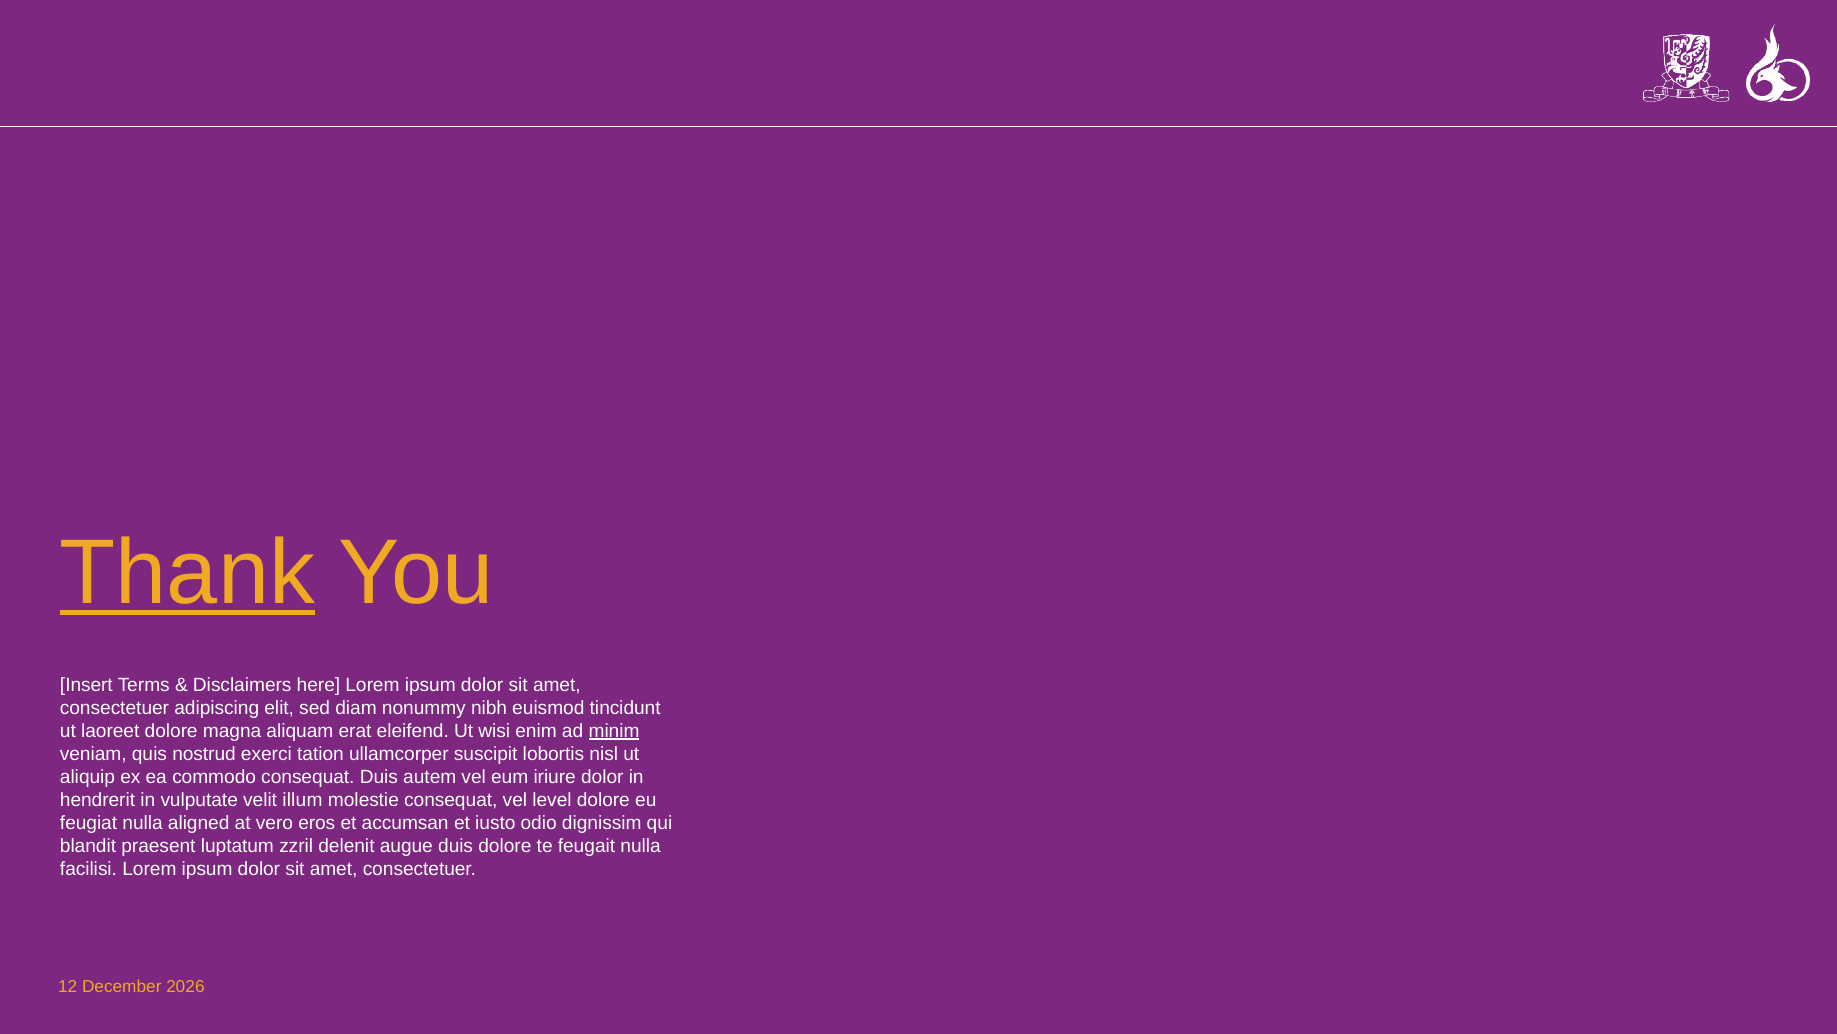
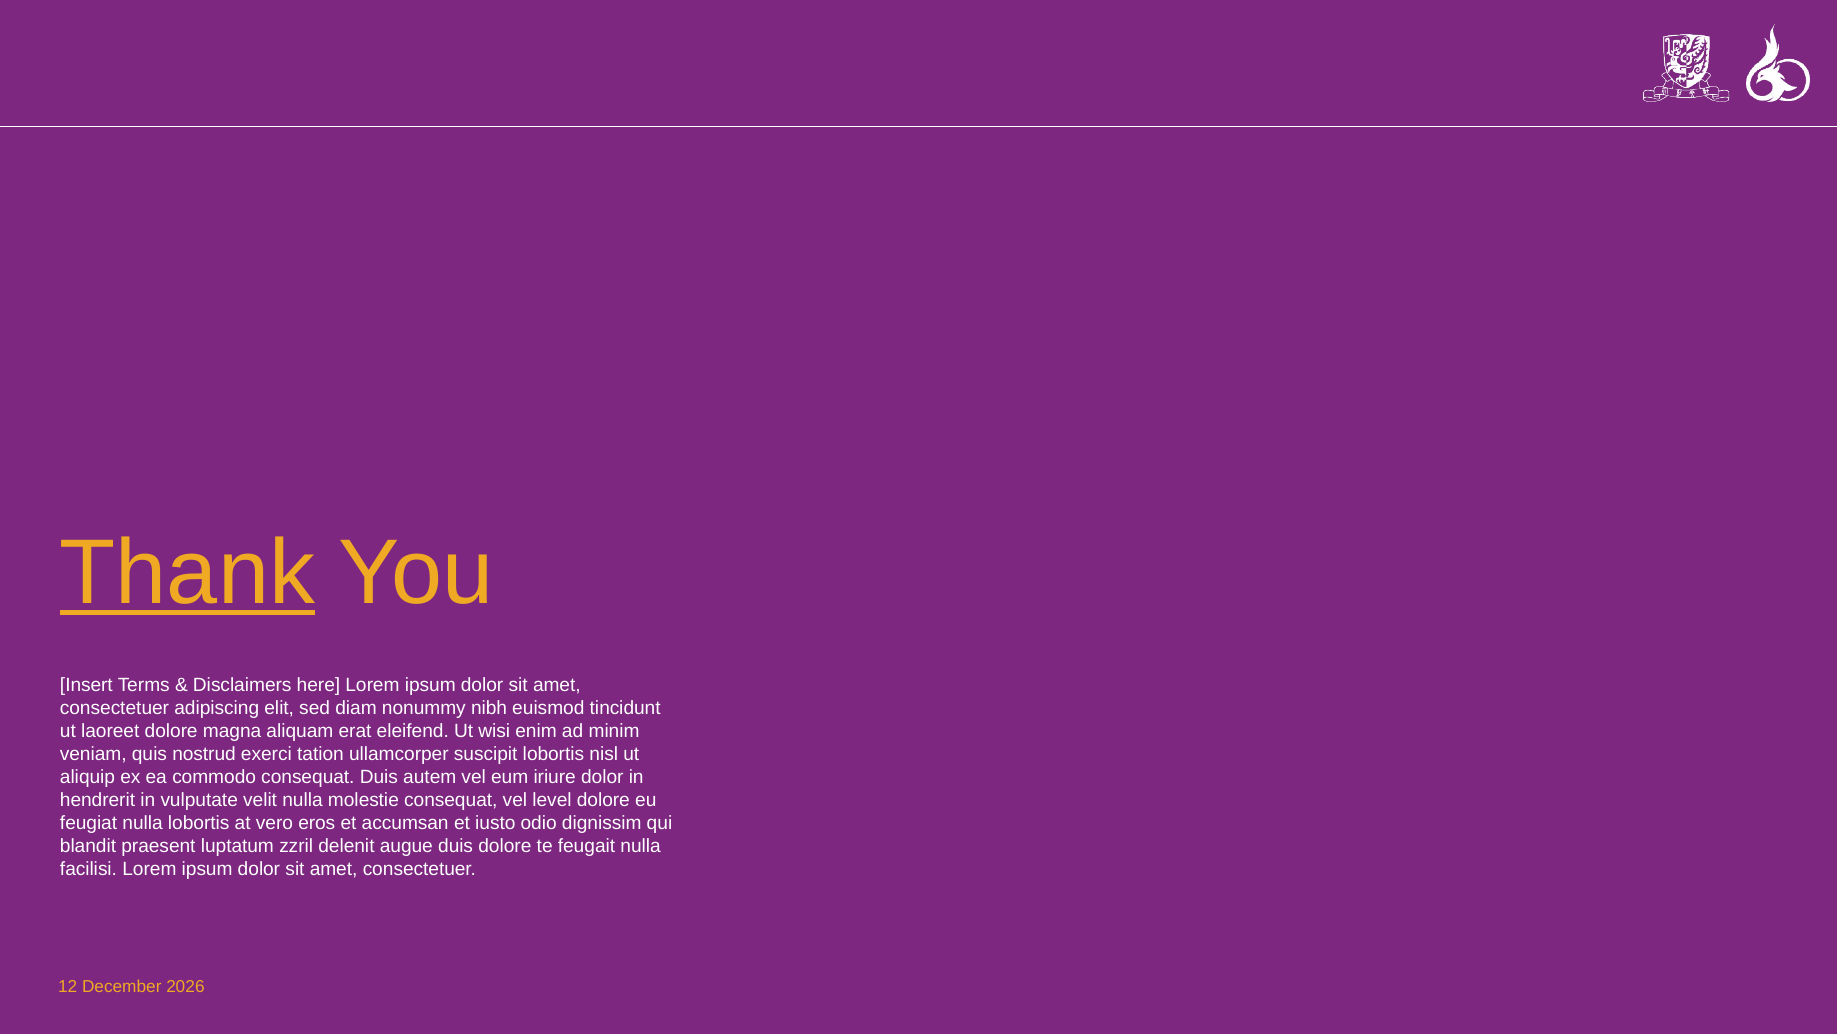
minim underline: present -> none
velit illum: illum -> nulla
nulla aligned: aligned -> lobortis
